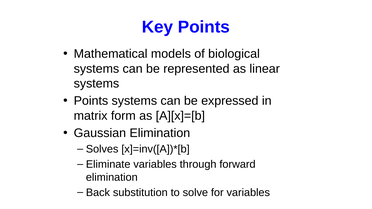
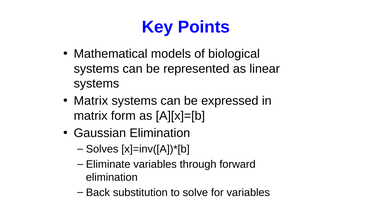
Points at (91, 101): Points -> Matrix
